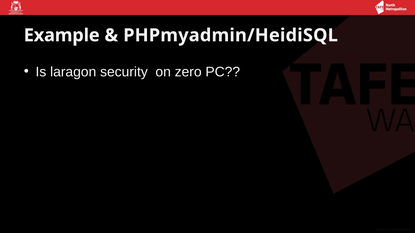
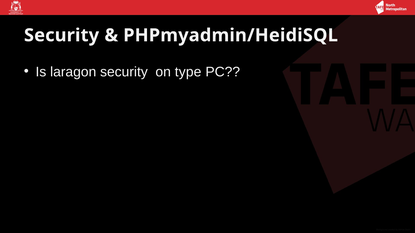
Example at (62, 35): Example -> Security
zero: zero -> type
